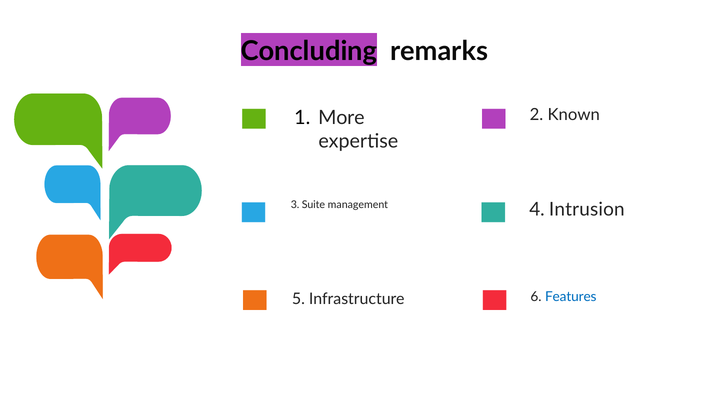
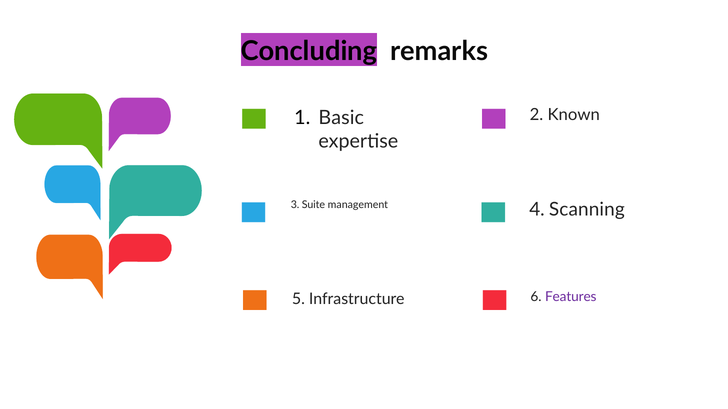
More: More -> Basic
Intrusion: Intrusion -> Scanning
Features colour: blue -> purple
